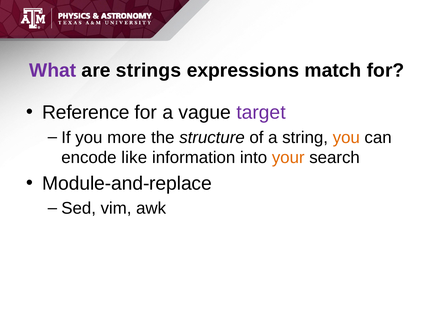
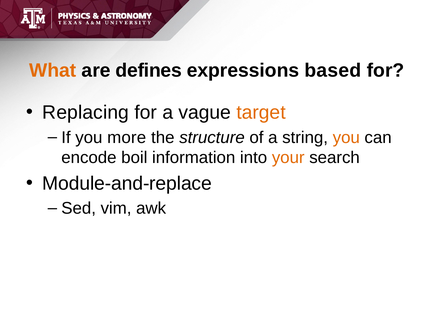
What colour: purple -> orange
strings: strings -> defines
match: match -> based
Reference: Reference -> Replacing
target colour: purple -> orange
like: like -> boil
